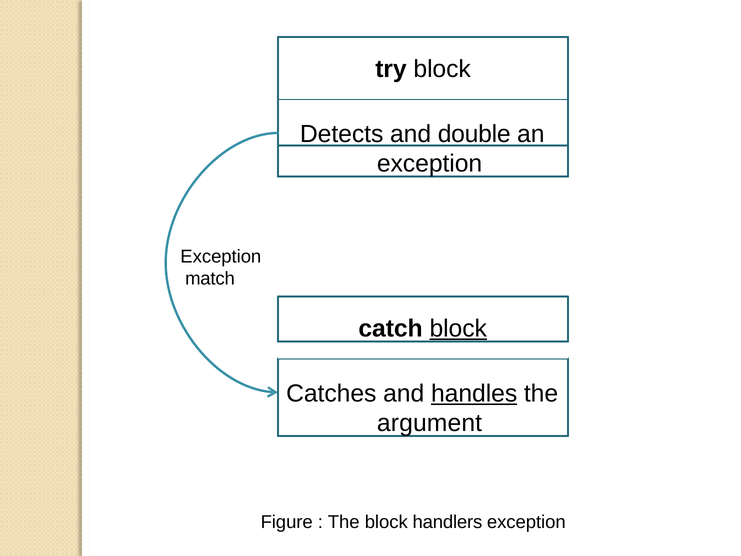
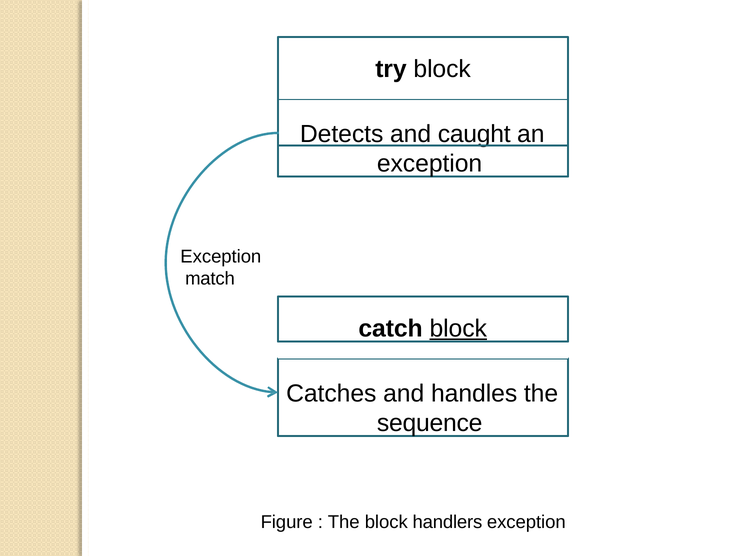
double: double -> caught
handles underline: present -> none
argument: argument -> sequence
